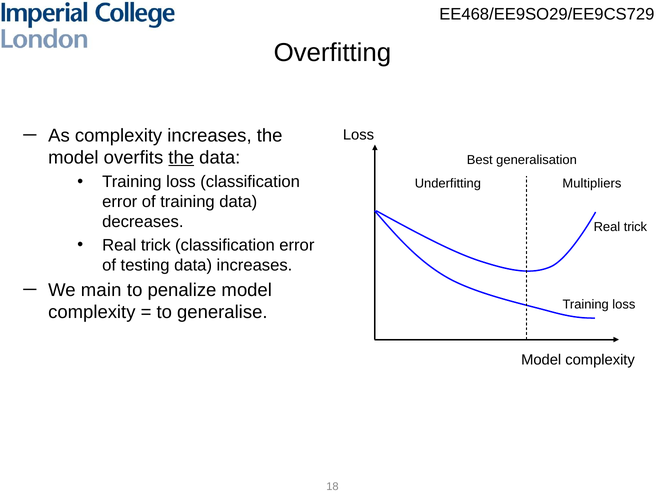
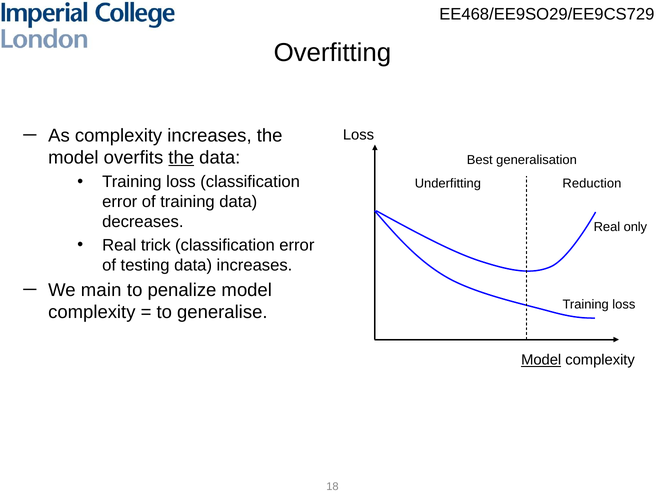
Multipliers: Multipliers -> Reduction
trick at (635, 227): trick -> only
Model at (541, 360) underline: none -> present
